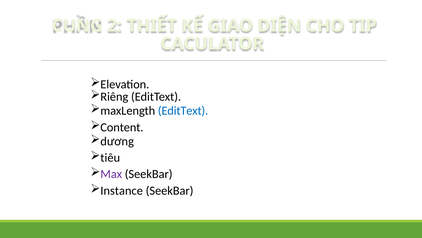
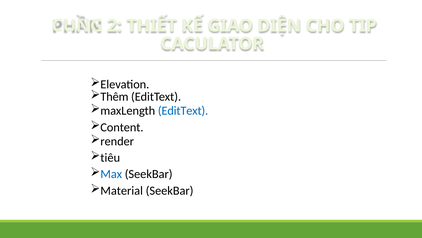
Riêng: Riêng -> Thêm
dương: dương -> render
Max colour: purple -> blue
Instance: Instance -> Material
